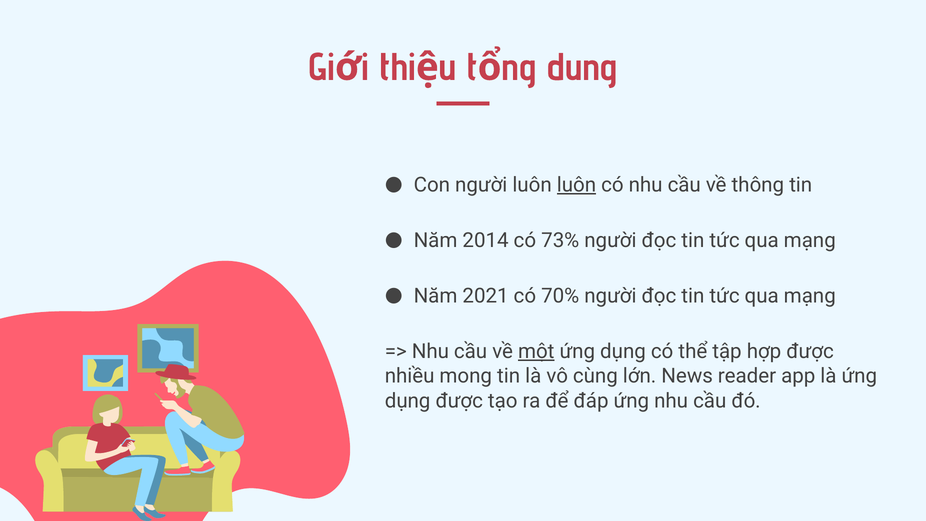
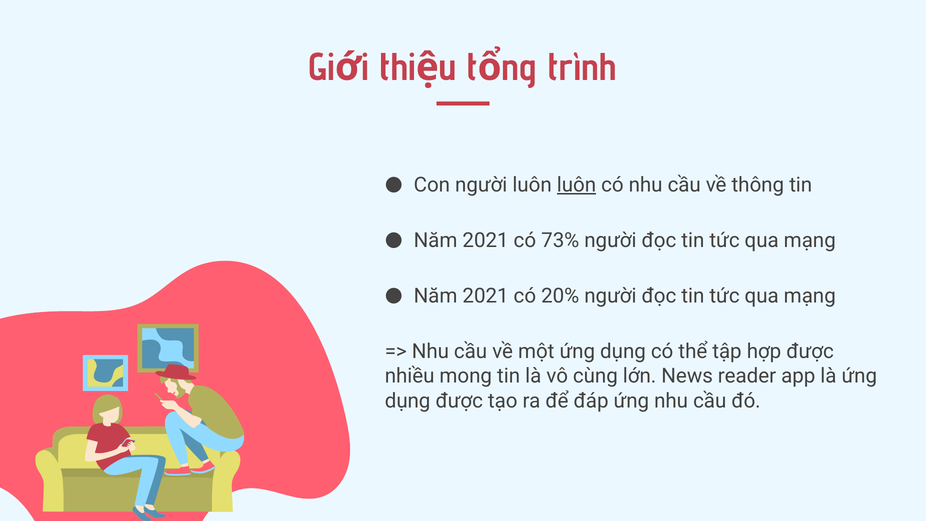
dung: dung -> trình
2014 at (486, 240): 2014 -> 2021
70%: 70% -> 20%
một underline: present -> none
